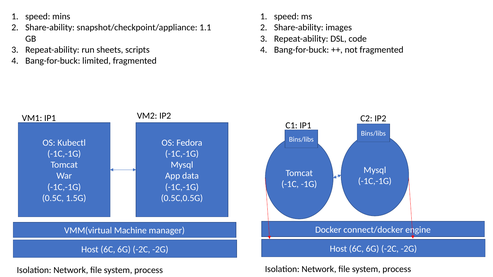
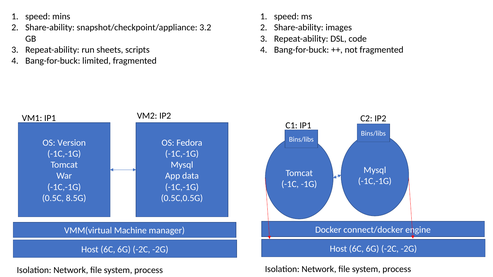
1.1: 1.1 -> 3.2
Kubectl: Kubectl -> Version
1.5G: 1.5G -> 8.5G
